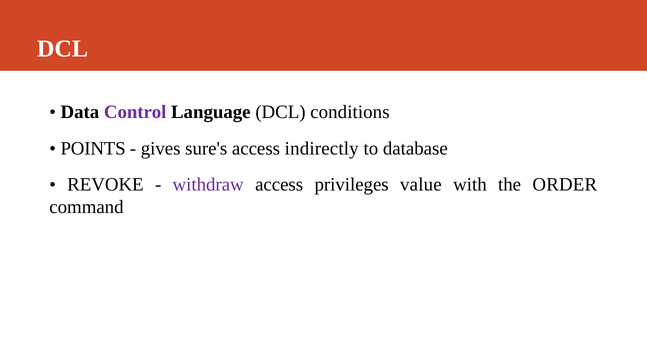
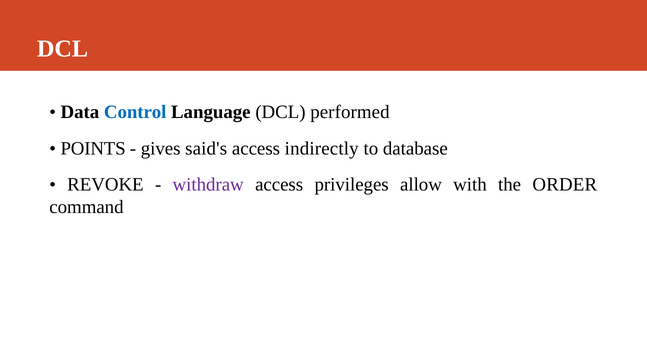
Control colour: purple -> blue
conditions: conditions -> performed
sure's: sure's -> said's
value: value -> allow
